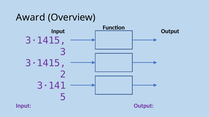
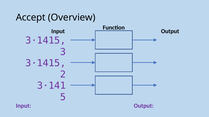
Award: Award -> Accept
